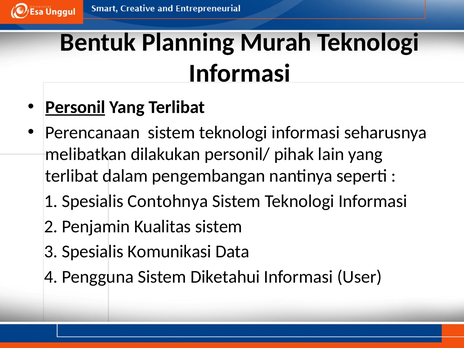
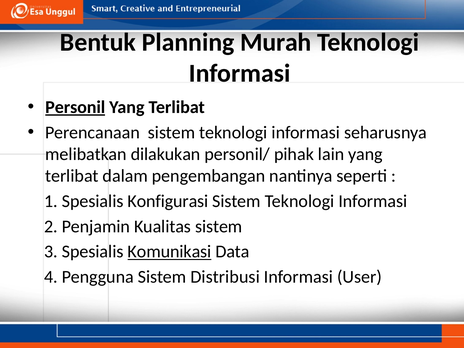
Contohnya: Contohnya -> Konfigurasi
Komunikasi underline: none -> present
Diketahui: Diketahui -> Distribusi
